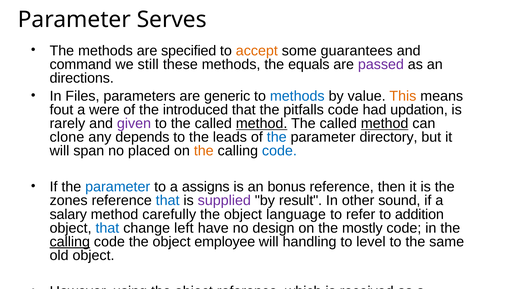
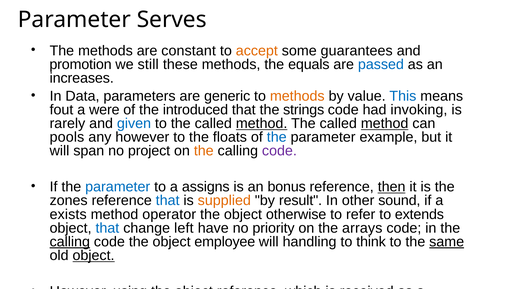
specified: specified -> constant
command: command -> promotion
passed colour: purple -> blue
directions: directions -> increases
Files: Files -> Data
methods at (297, 96) colour: blue -> orange
This colour: orange -> blue
pitfalls: pitfalls -> strings
updation: updation -> invoking
given colour: purple -> blue
clone: clone -> pools
any depends: depends -> however
leads: leads -> floats
directory: directory -> example
placed: placed -> project
code at (279, 151) colour: blue -> purple
then underline: none -> present
supplied colour: purple -> orange
salary: salary -> exists
carefully: carefully -> operator
language: language -> otherwise
addition: addition -> extends
design: design -> priority
mostly: mostly -> arrays
level: level -> think
same underline: none -> present
object at (94, 255) underline: none -> present
